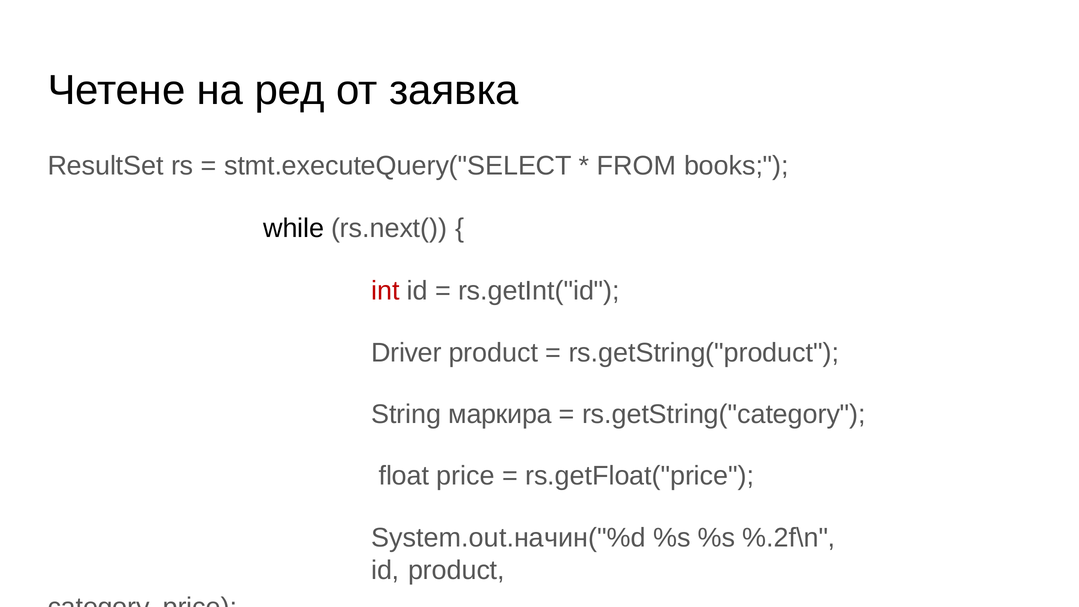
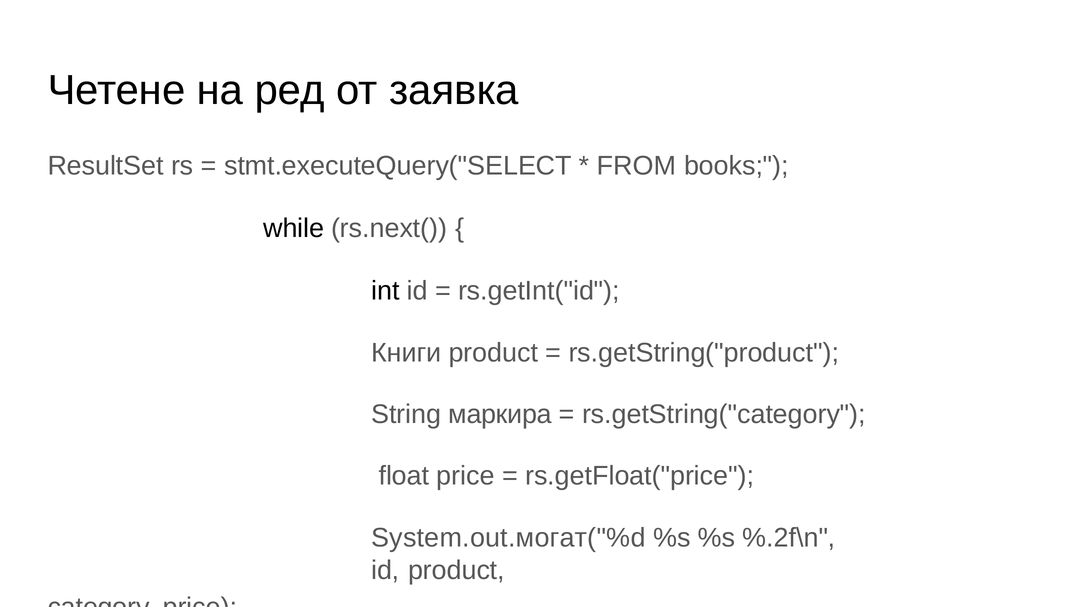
int colour: red -> black
Driver: Driver -> Книги
System.out.начин("%d: System.out.начин("%d -> System.out.могат("%d
